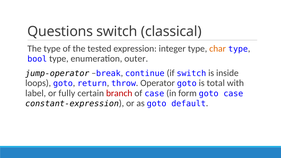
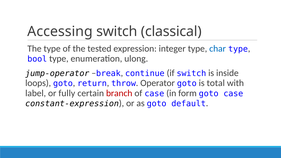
Questions: Questions -> Accessing
char colour: orange -> blue
outer: outer -> ulong
